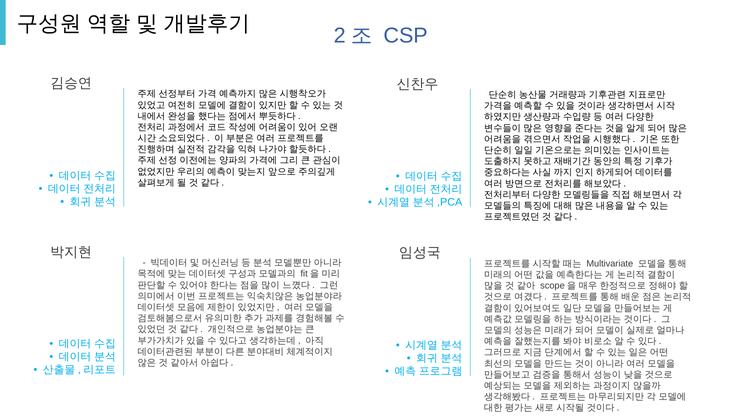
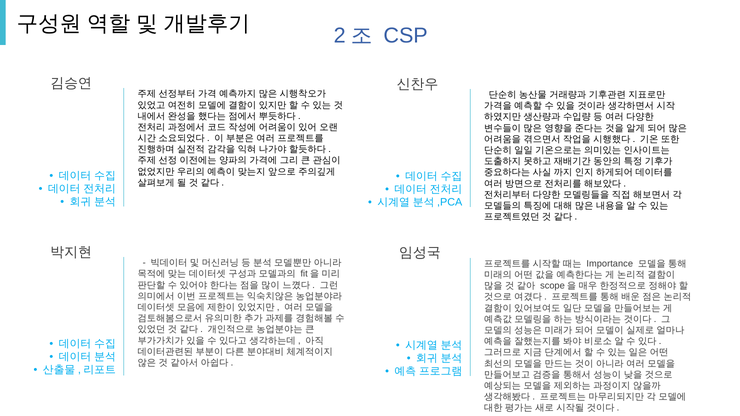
Multivariate: Multivariate -> Importance
